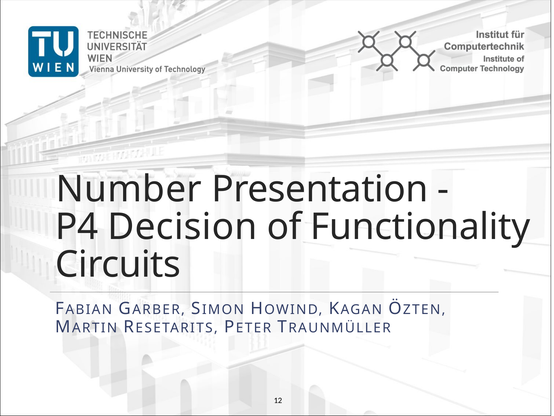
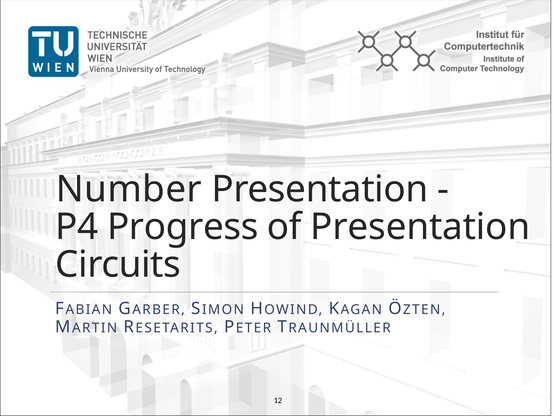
Decision: Decision -> Progress
of Functionality: Functionality -> Presentation
